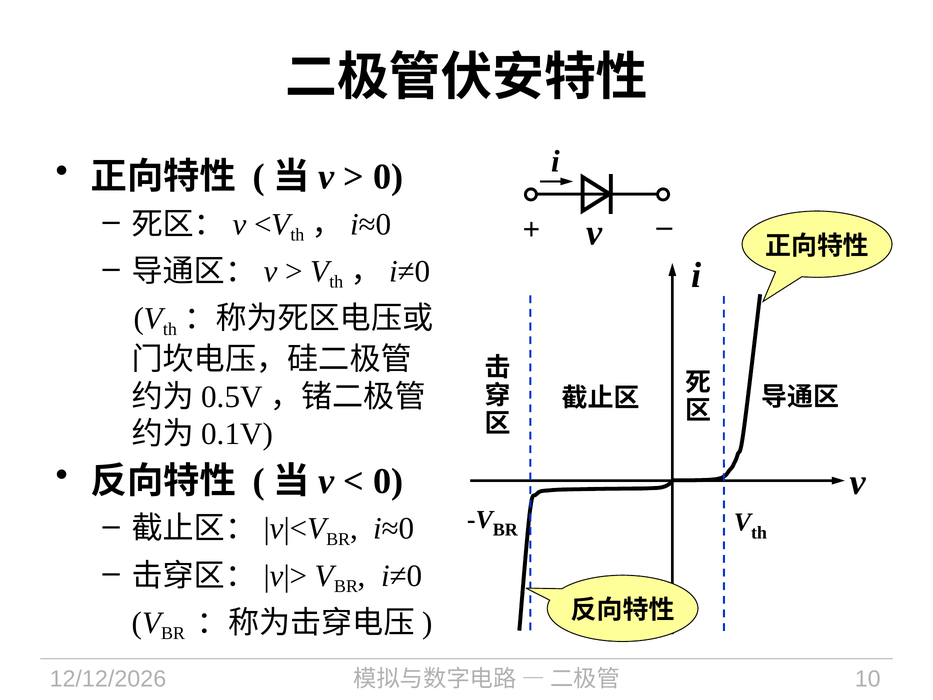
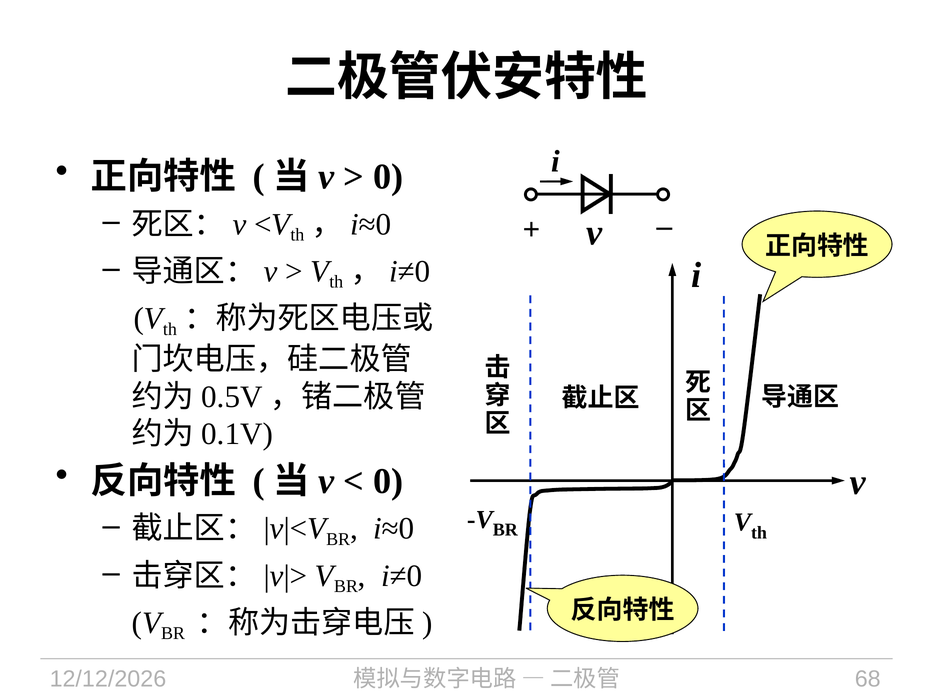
10: 10 -> 68
